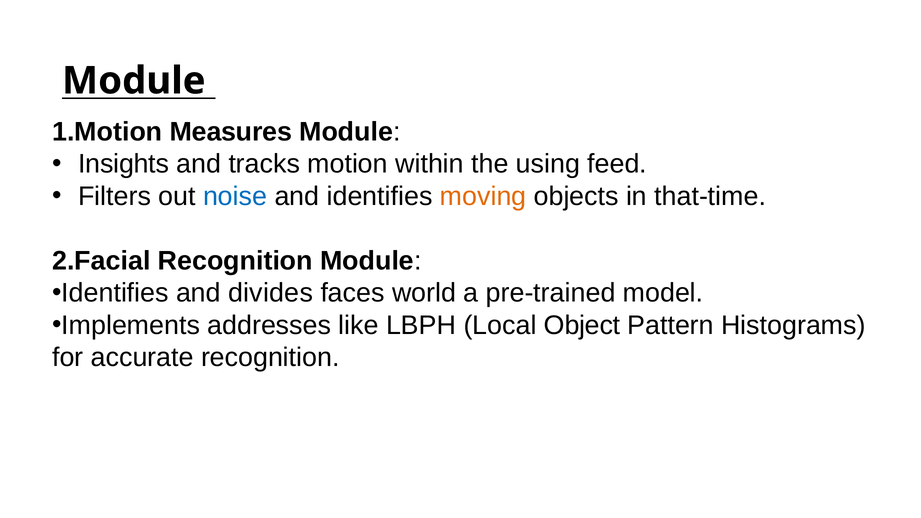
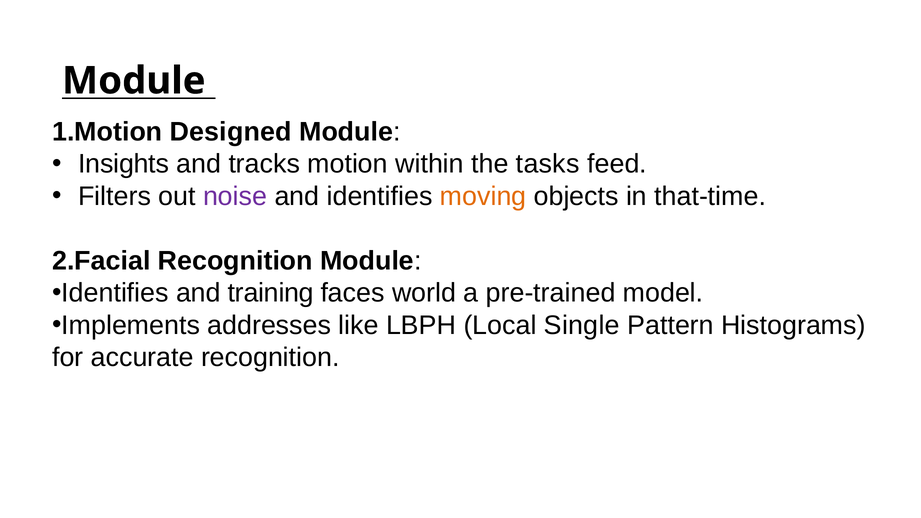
Measures: Measures -> Designed
using: using -> tasks
noise colour: blue -> purple
divides: divides -> training
Object: Object -> Single
